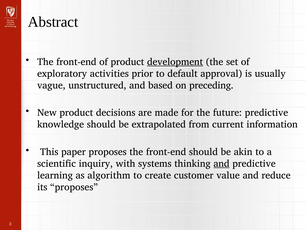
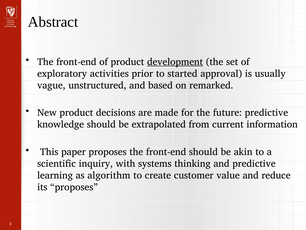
default: default -> started
preceding: preceding -> remarked
and at (221, 163) underline: present -> none
